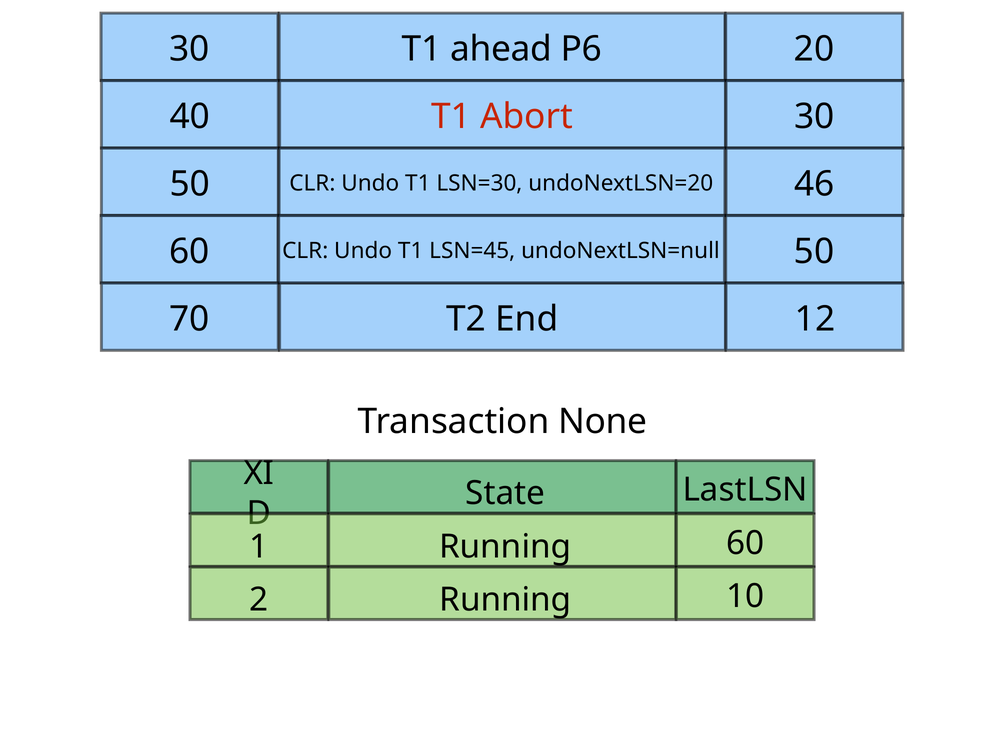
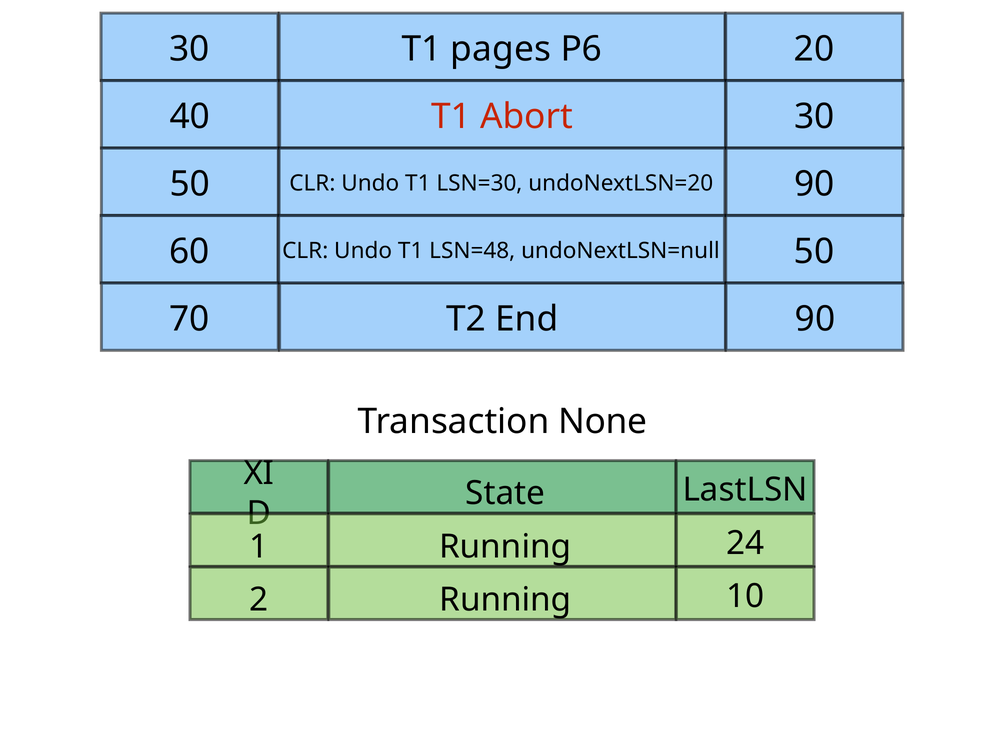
ahead: ahead -> pages
50 46: 46 -> 90
LSN=45: LSN=45 -> LSN=48
70 12: 12 -> 90
60 at (745, 543): 60 -> 24
